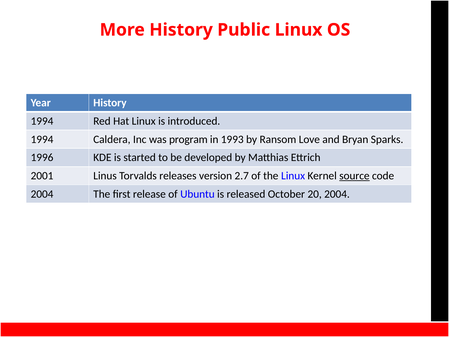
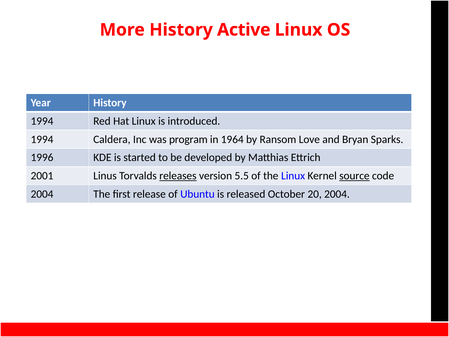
Public: Public -> Active
1993: 1993 -> 1964
releases underline: none -> present
2.7: 2.7 -> 5.5
